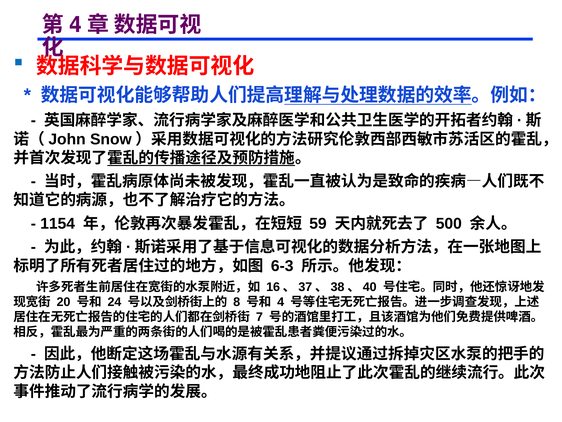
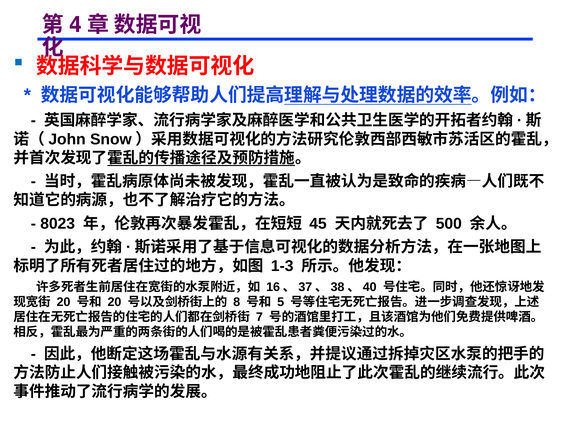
1154: 1154 -> 8023
59: 59 -> 45
6-3: 6-3 -> 1-3
24 at (114, 302): 24 -> 20
4: 4 -> 5
